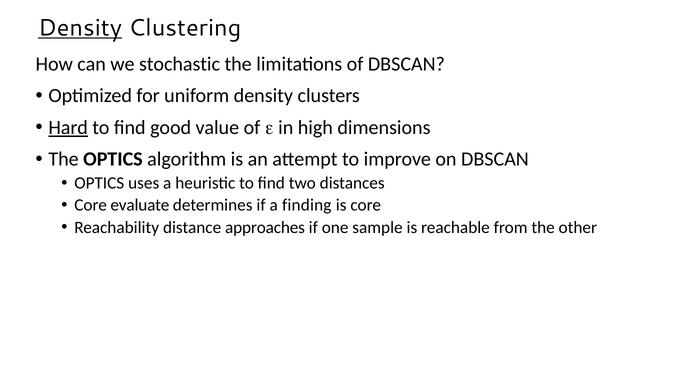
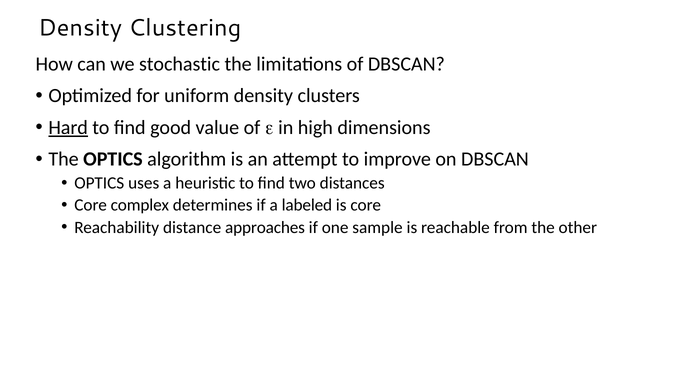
Density at (80, 28) underline: present -> none
evaluate: evaluate -> complex
finding: finding -> labeled
